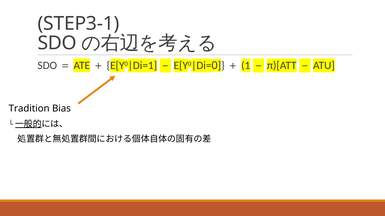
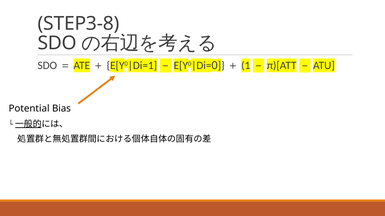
STEP3-1: STEP3-1 -> STEP3-8
Tradition: Tradition -> Potential
